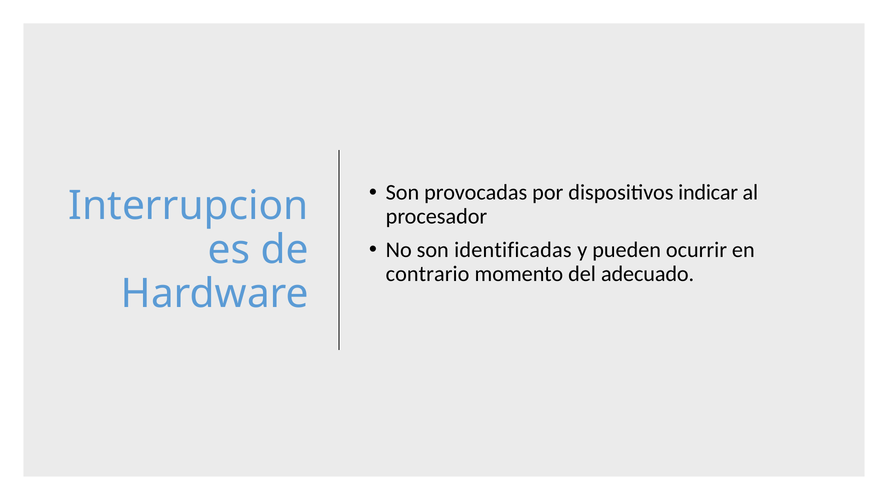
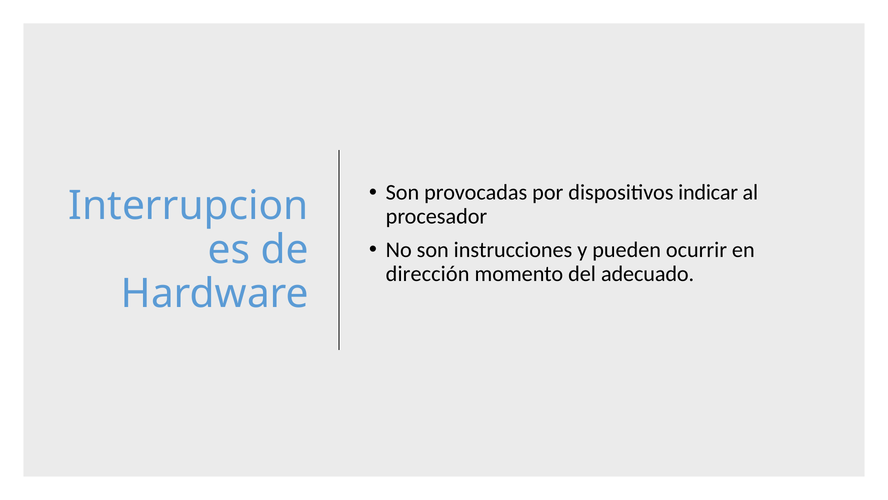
identificadas: identificadas -> instrucciones
contrario: contrario -> dirección
